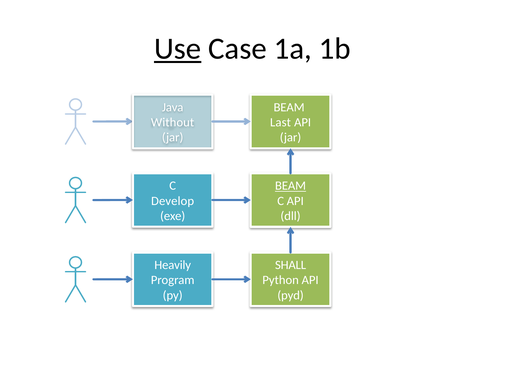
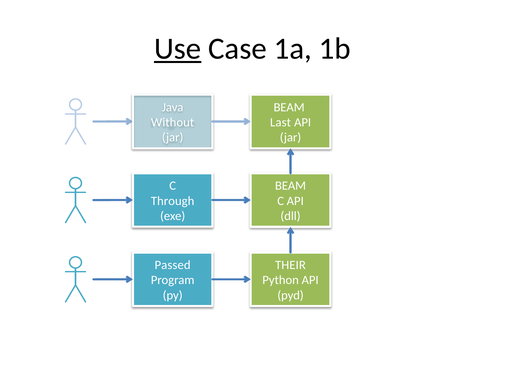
BEAM at (291, 186) underline: present -> none
Develop: Develop -> Through
Heavily: Heavily -> Passed
SHALL: SHALL -> THEIR
